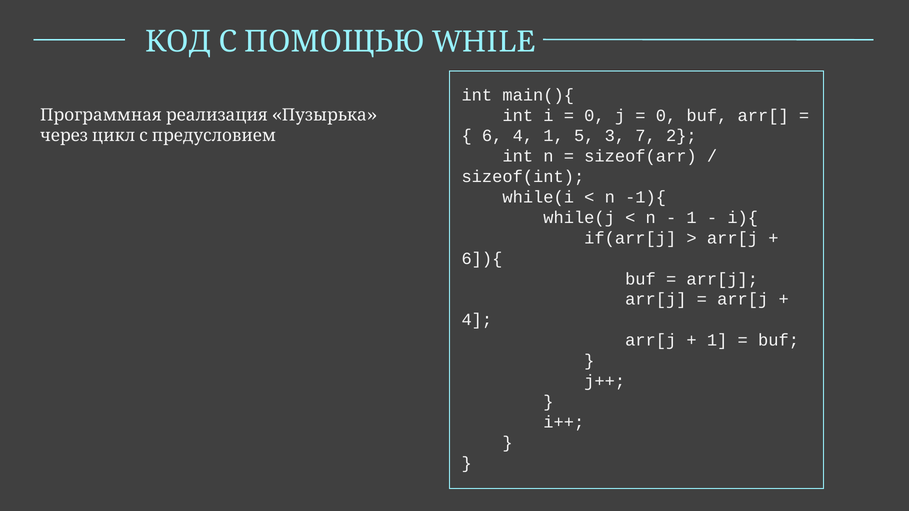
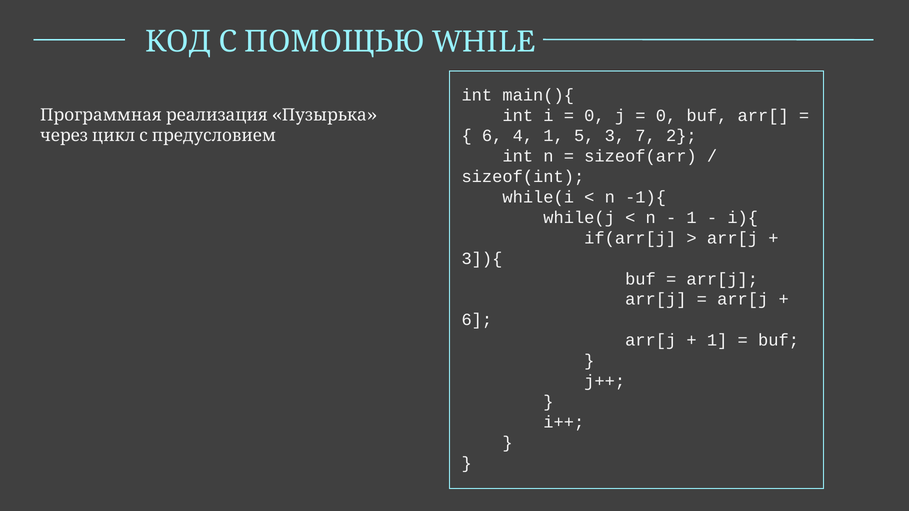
6]){: 6]){ -> 3]){
4 at (477, 320): 4 -> 6
